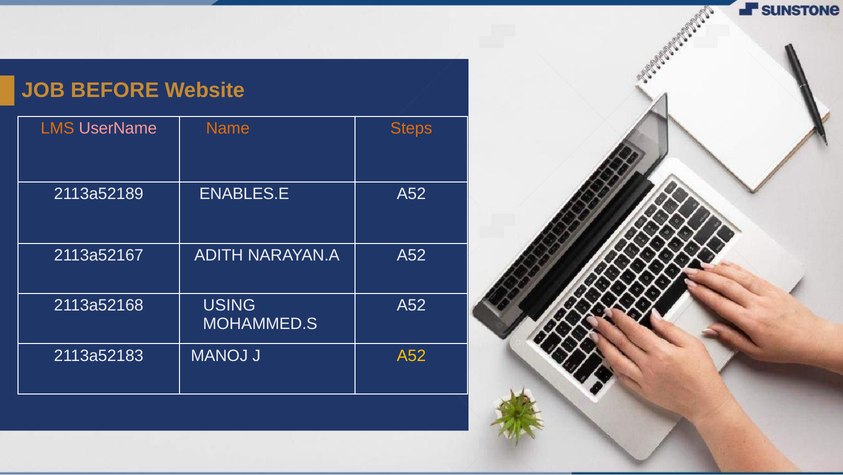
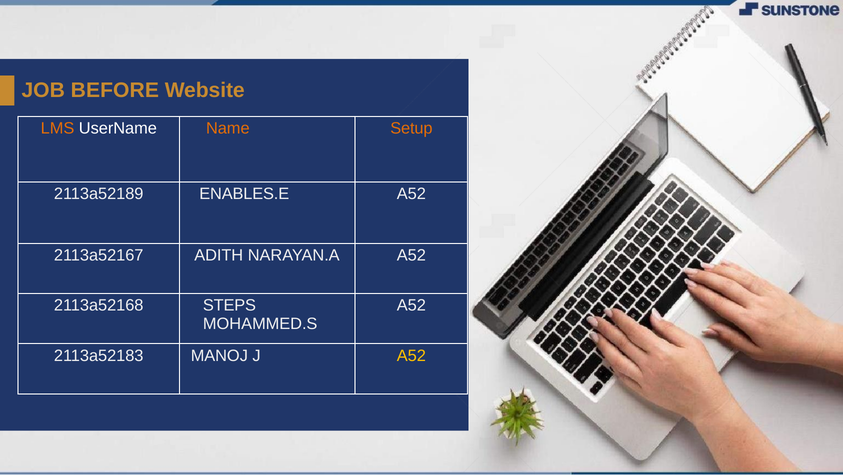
UserName colour: pink -> white
Steps: Steps -> Setup
USING: USING -> STEPS
